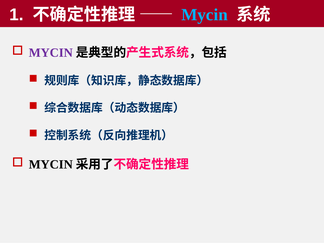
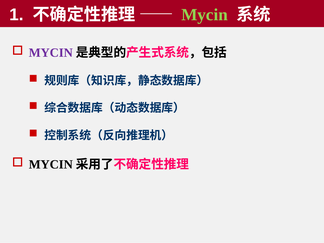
Mycin at (205, 15) colour: light blue -> light green
